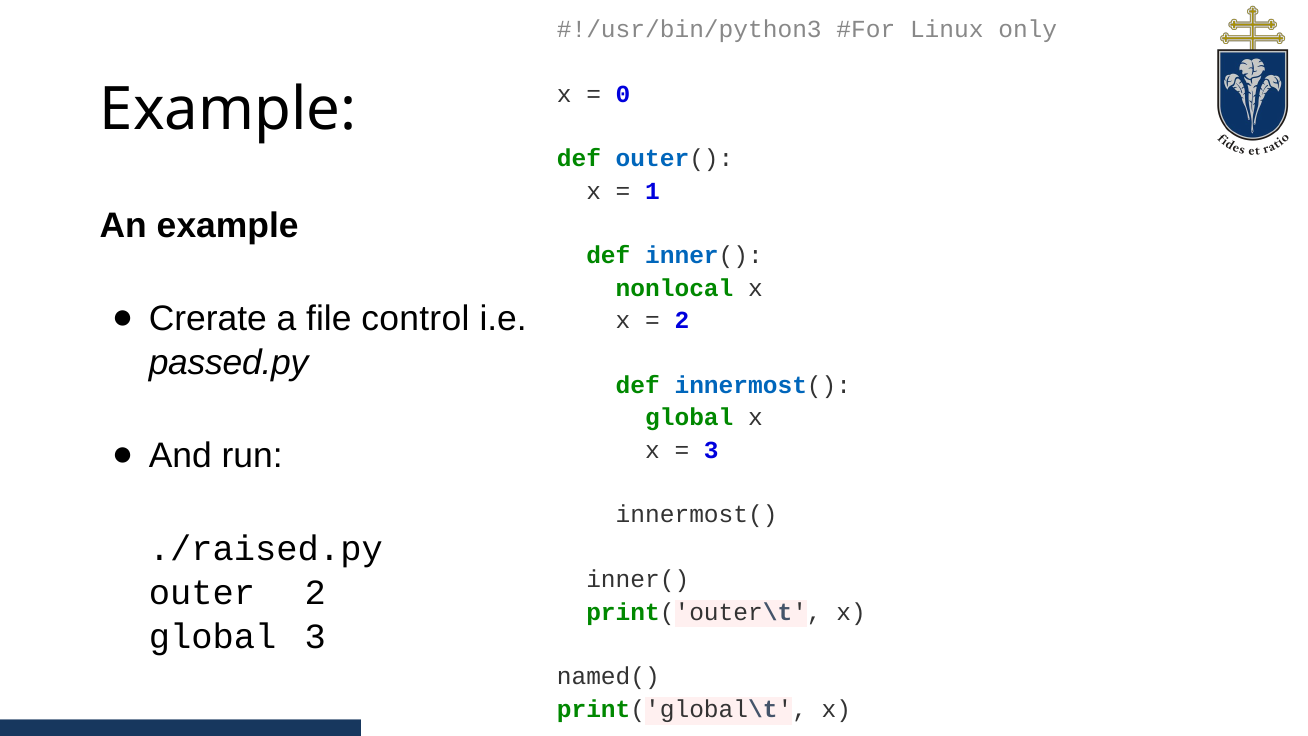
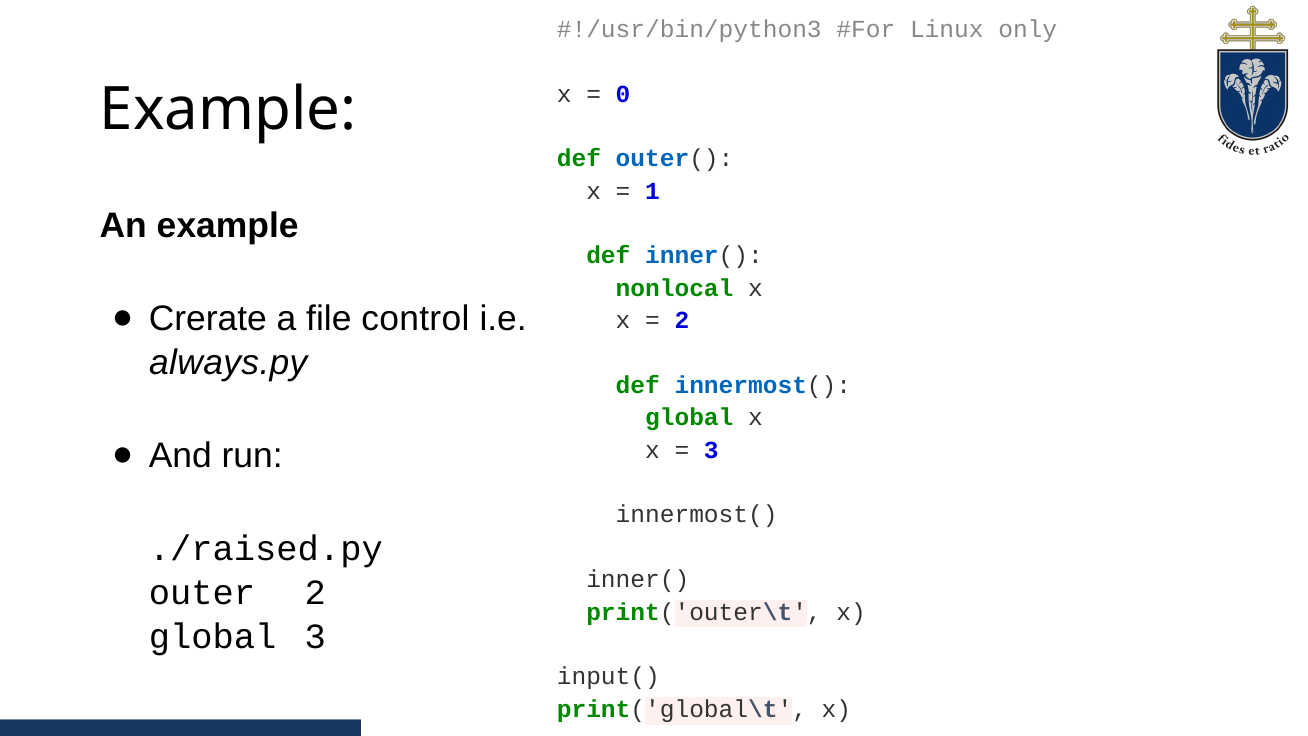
passed.py: passed.py -> always.py
named(: named( -> input(
